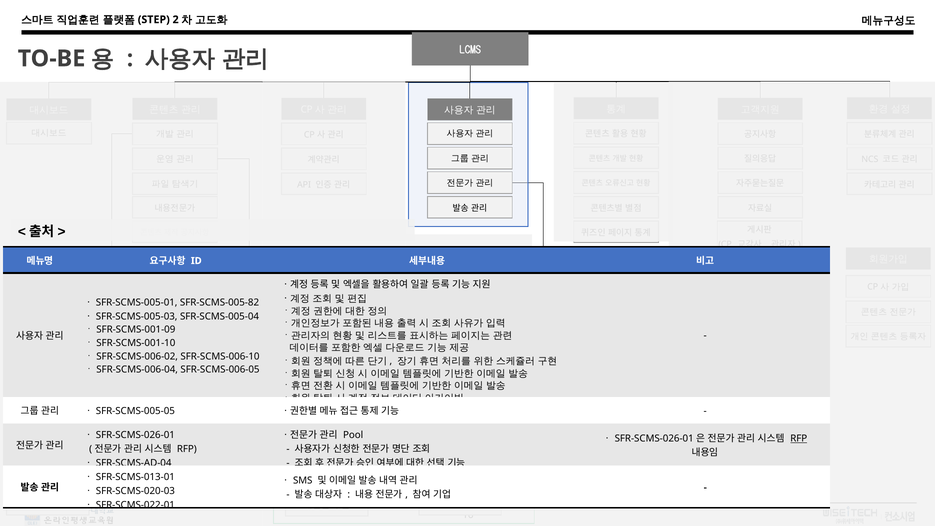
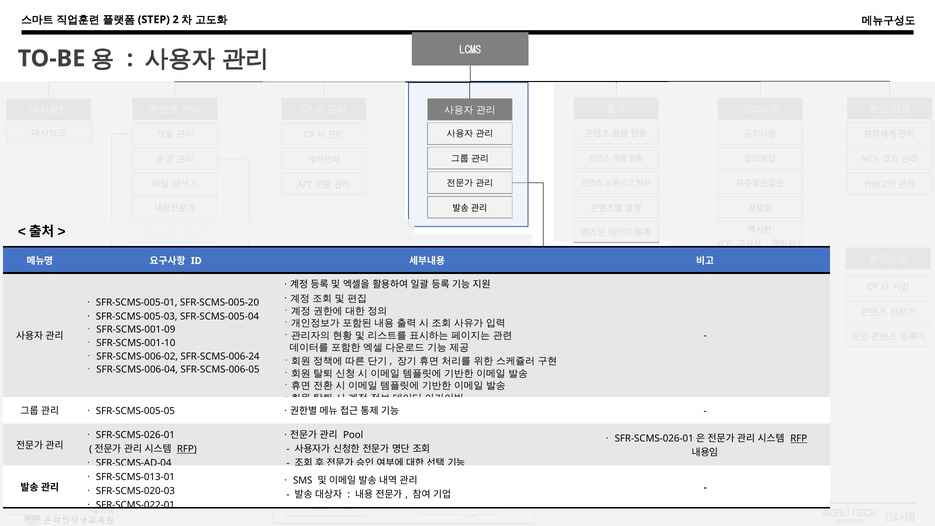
SFR-SCMS-005-82: SFR-SCMS-005-82 -> SFR-SCMS-005-20
SFR-SCMS-006-10: SFR-SCMS-006-10 -> SFR-SCMS-006-24
RFP at (187, 449) underline: none -> present
